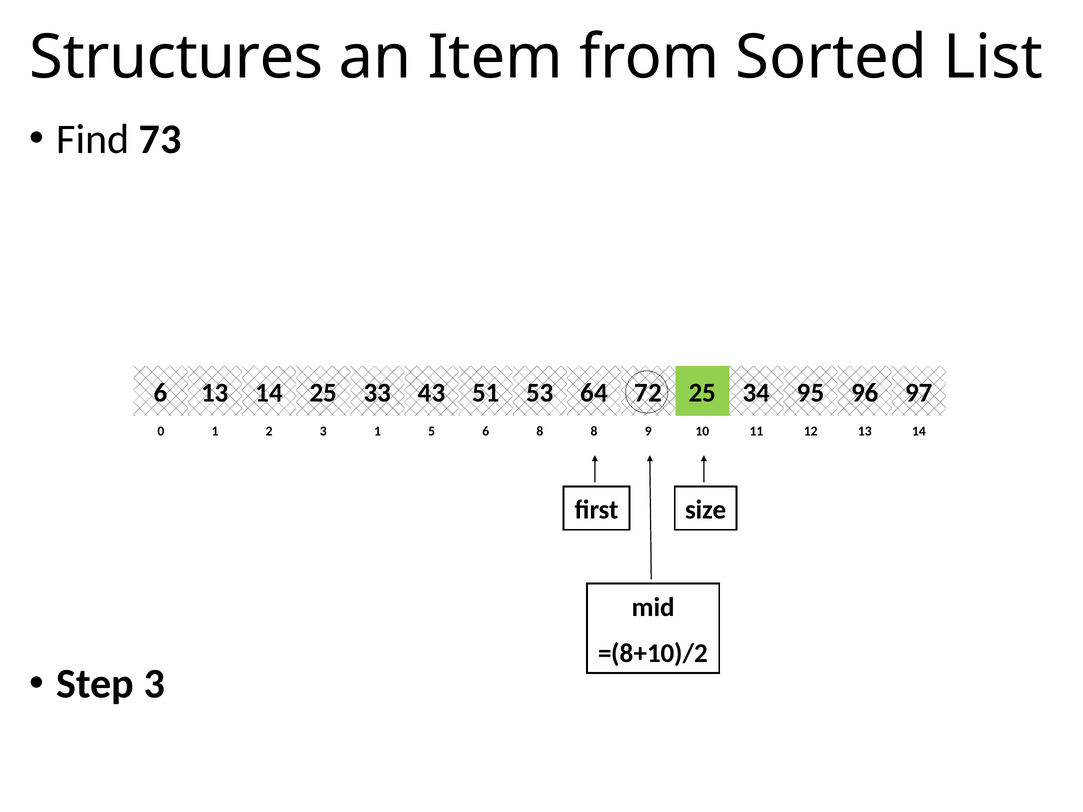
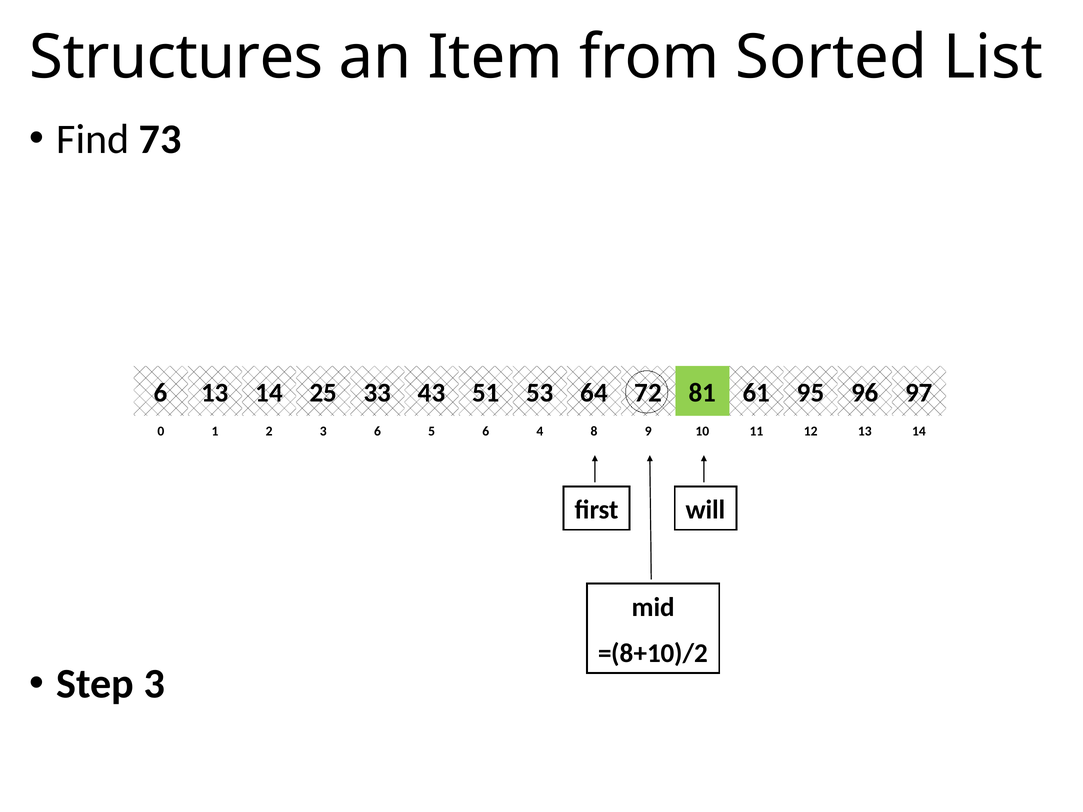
53 25: 25 -> 81
34: 34 -> 61
3 1: 1 -> 6
5 8: 8 -> 4
size: size -> will
